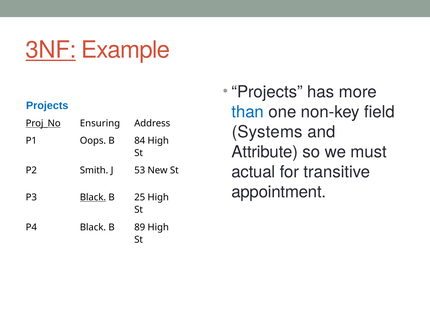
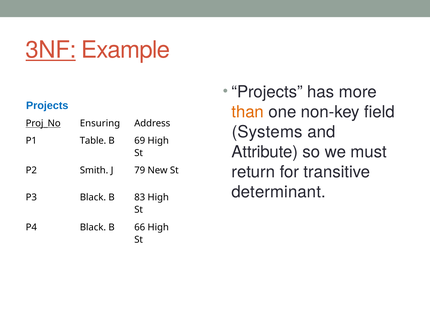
than colour: blue -> orange
Oops: Oops -> Table
84: 84 -> 69
actual: actual -> return
53: 53 -> 79
appointment: appointment -> determinant
Black at (93, 198) underline: present -> none
25: 25 -> 83
89: 89 -> 66
